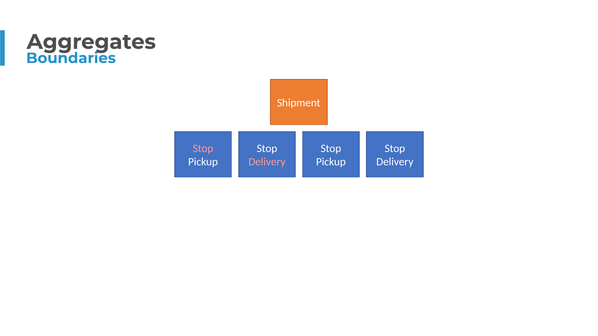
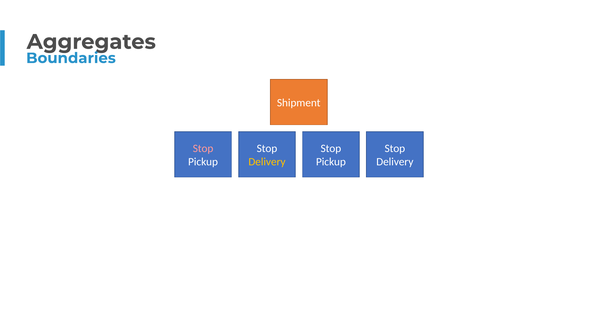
Delivery at (267, 162) colour: pink -> yellow
